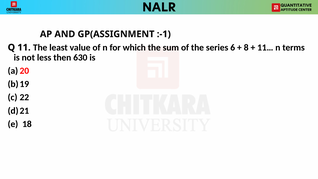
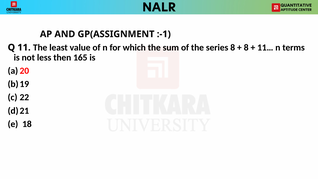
series 6: 6 -> 8
630: 630 -> 165
